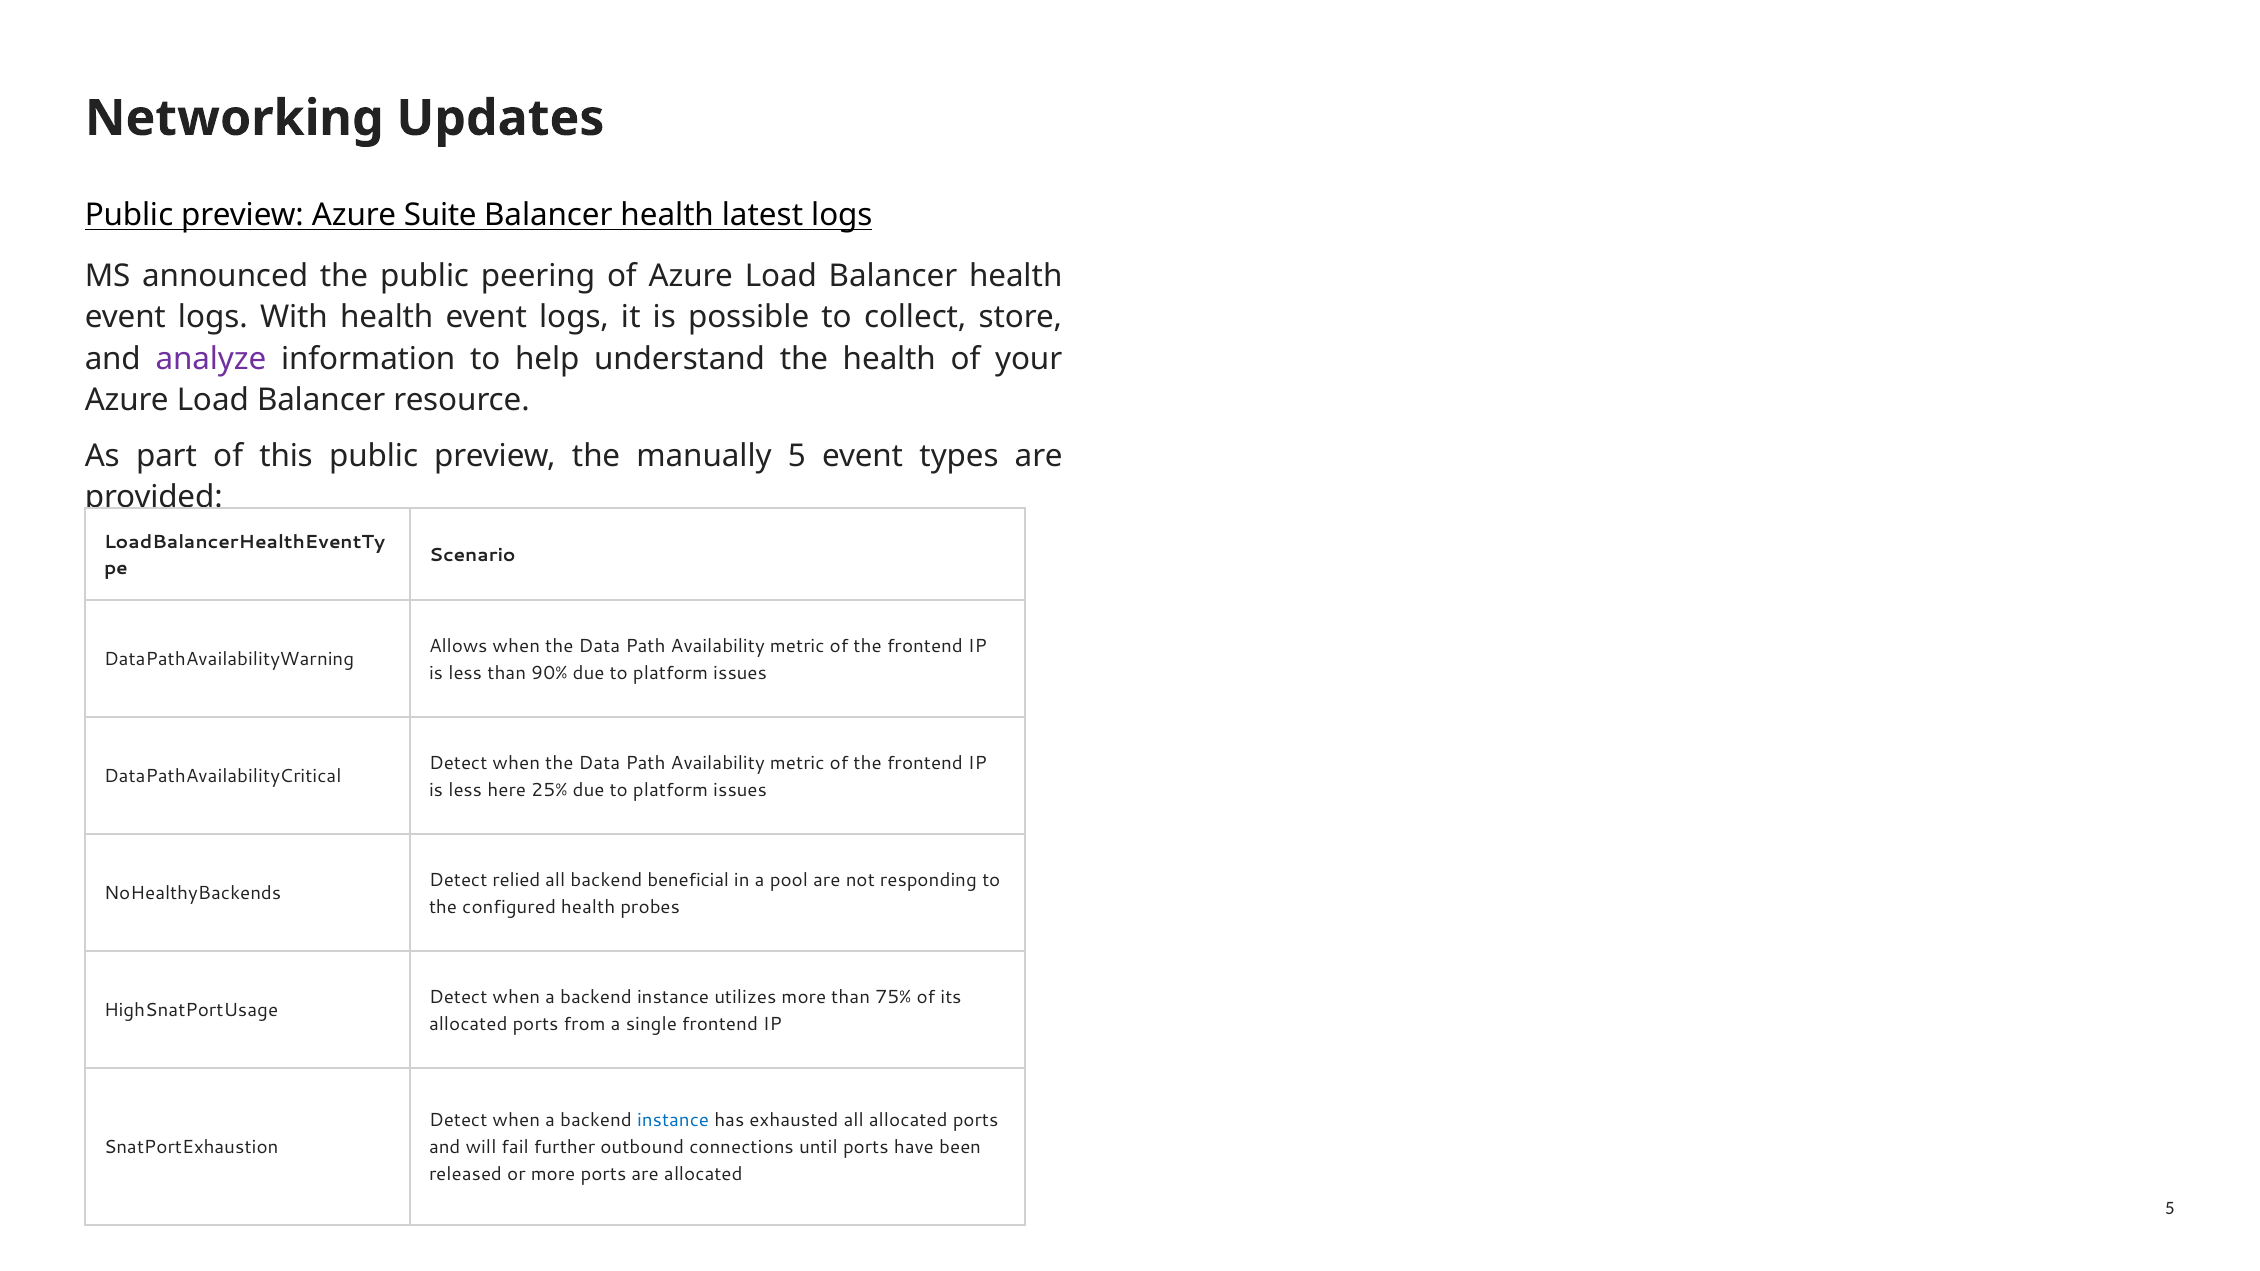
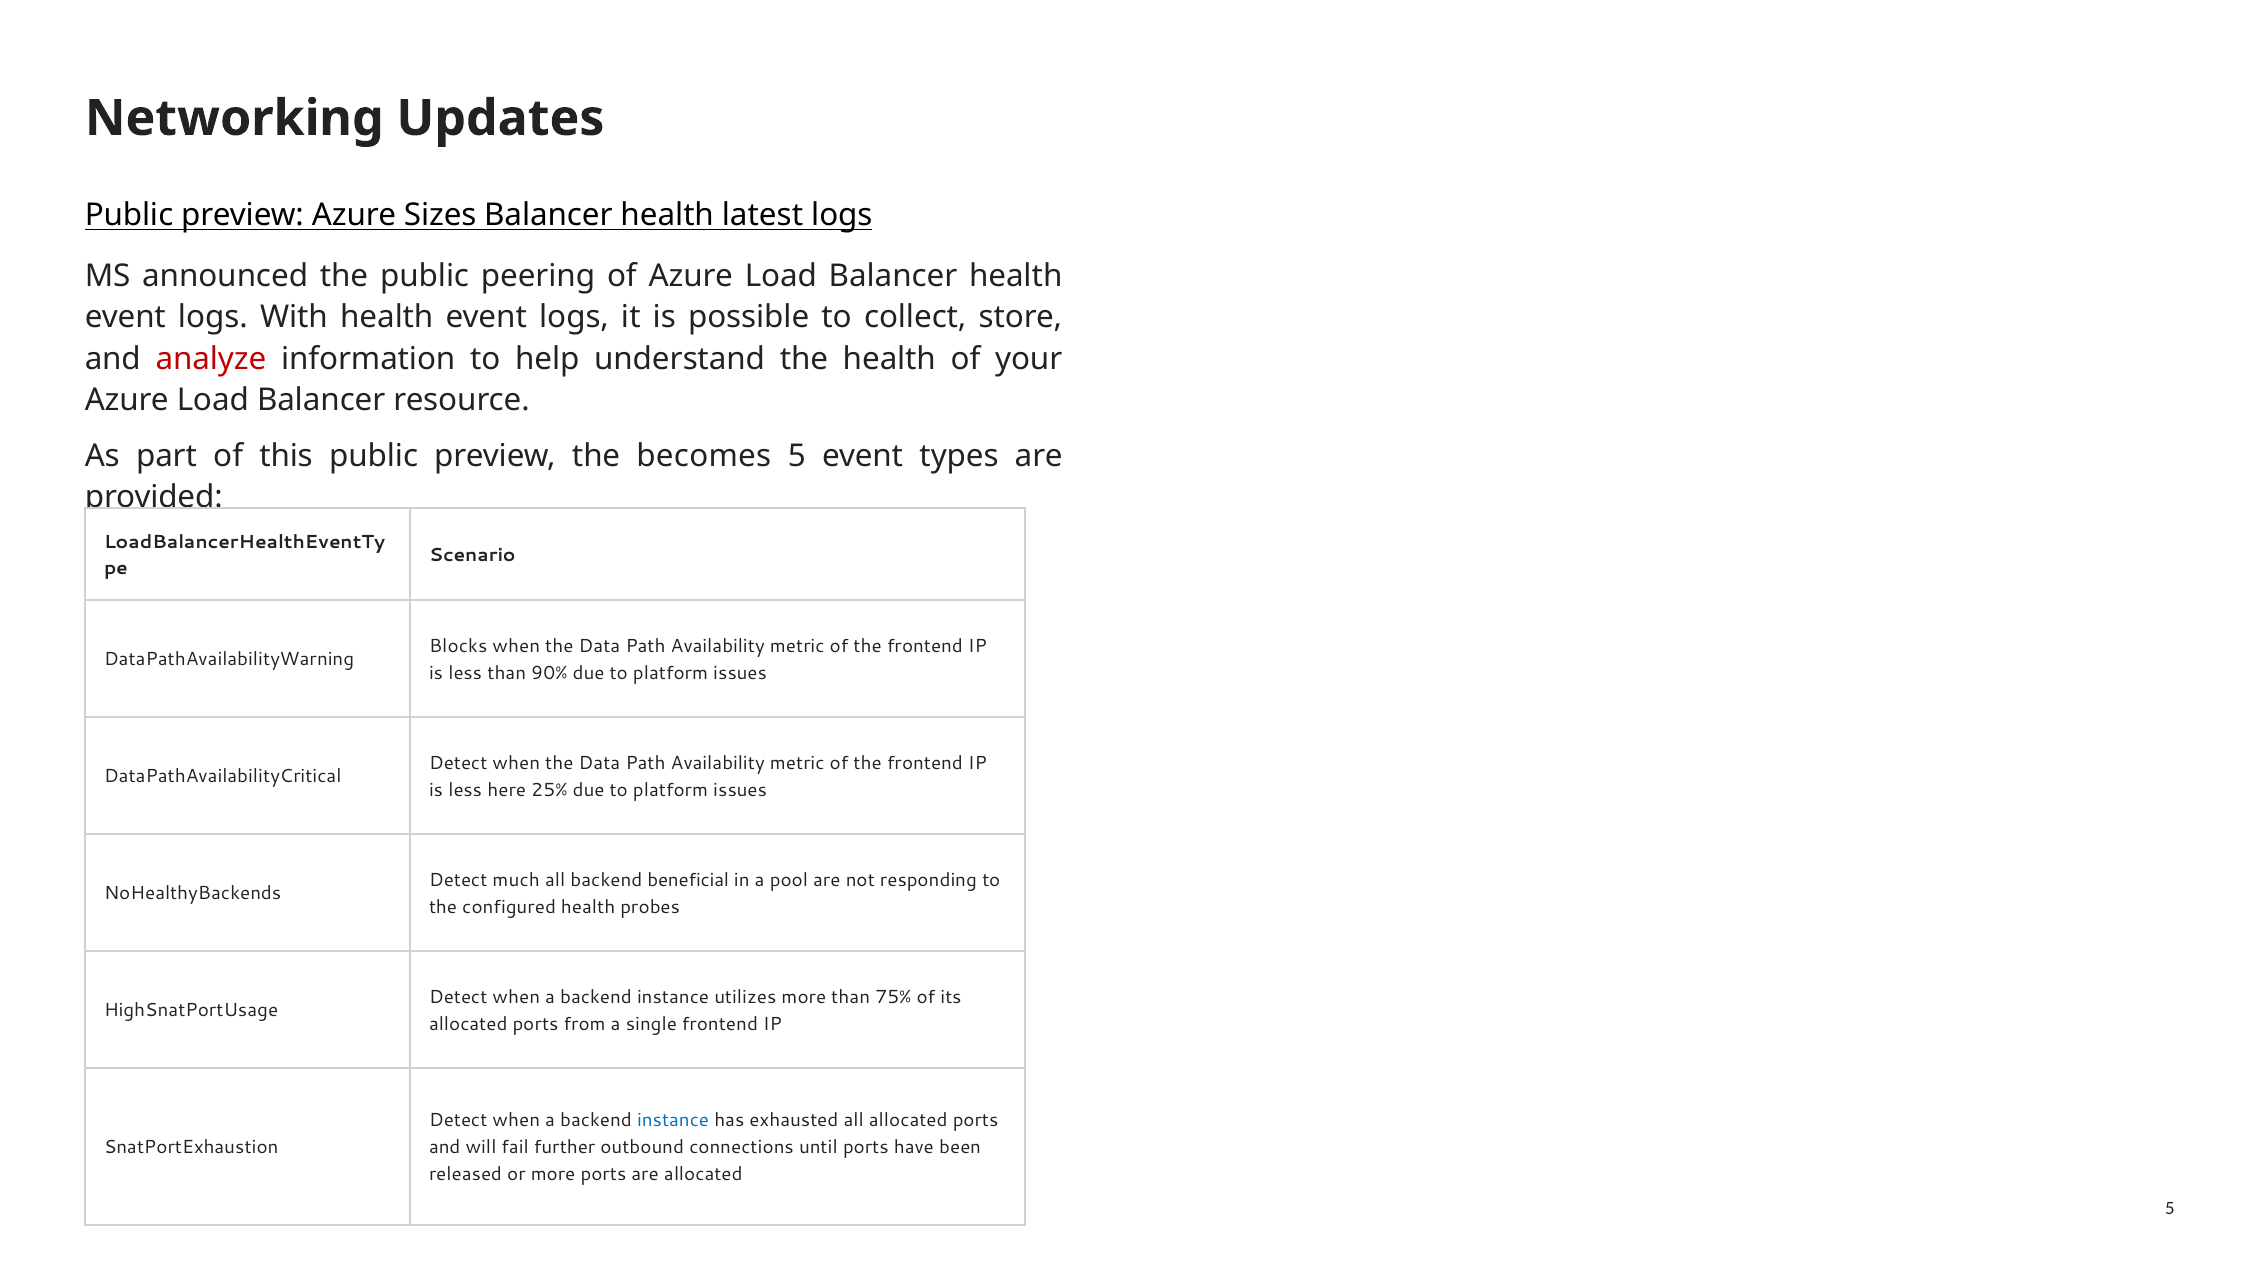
Suite: Suite -> Sizes
analyze colour: purple -> red
manually: manually -> becomes
Allows: Allows -> Blocks
relied: relied -> much
